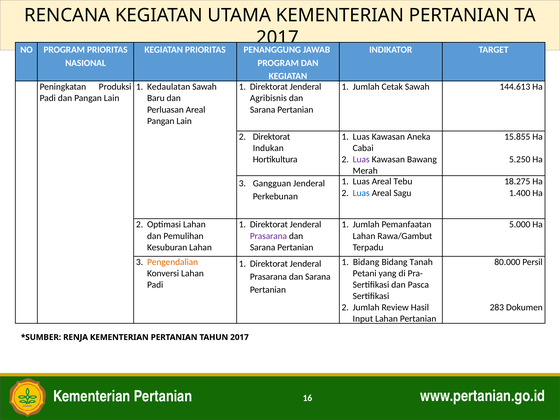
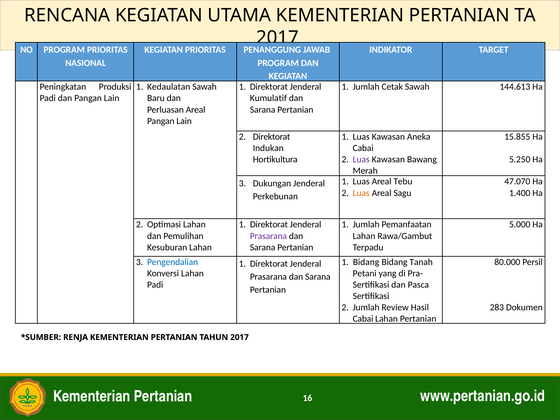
Agribisnis: Agribisnis -> Kumulatif
18.275: 18.275 -> 47.070
Gangguan: Gangguan -> Dukungan
Luas at (361, 193) colour: blue -> orange
Pengendalian colour: orange -> blue
Input at (363, 319): Input -> Cabai
